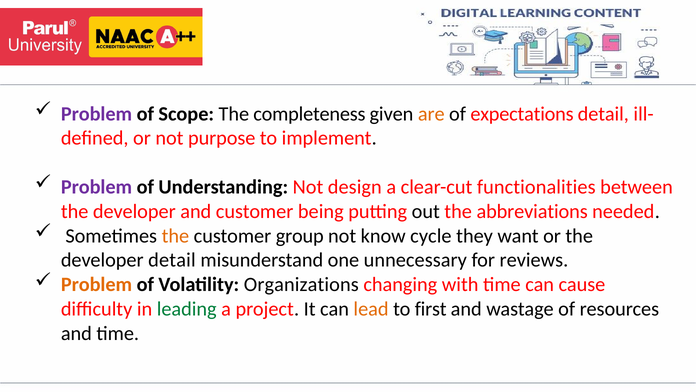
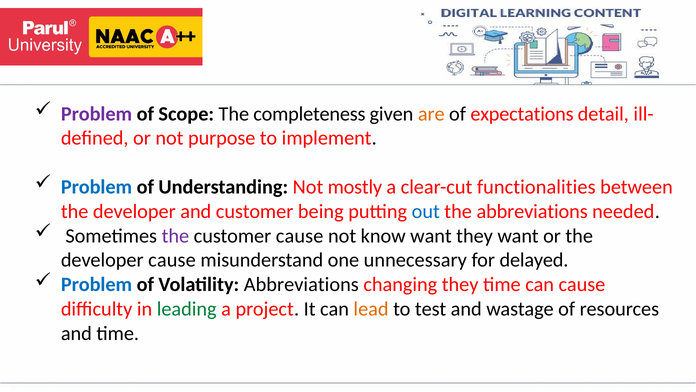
Problem at (96, 187) colour: purple -> blue
design: design -> mostly
out colour: black -> blue
the at (175, 236) colour: orange -> purple
customer group: group -> cause
know cycle: cycle -> want
developer detail: detail -> cause
reviews: reviews -> delayed
Problem at (96, 284) colour: orange -> blue
Volatility Organizations: Organizations -> Abbreviations
changing with: with -> they
first: first -> test
